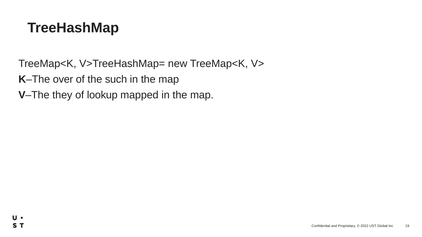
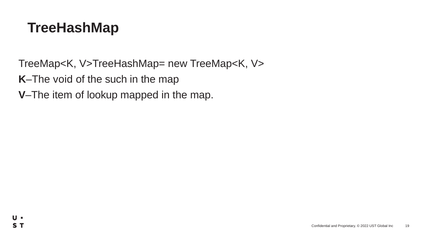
over: over -> void
they: they -> item
